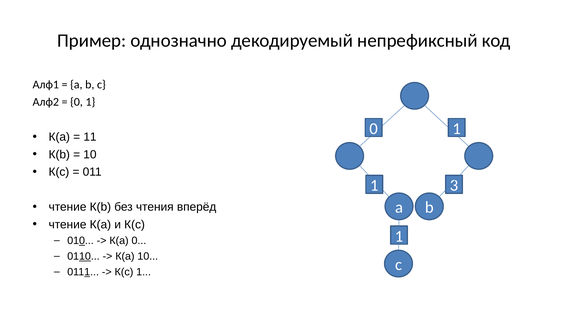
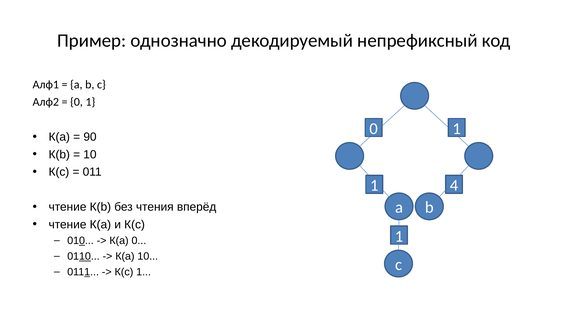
11: 11 -> 90
3: 3 -> 4
